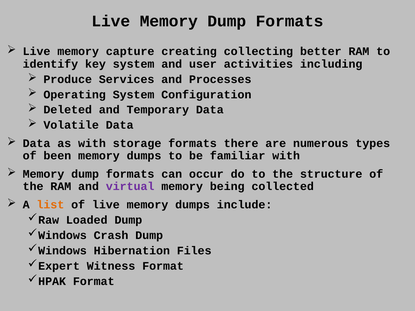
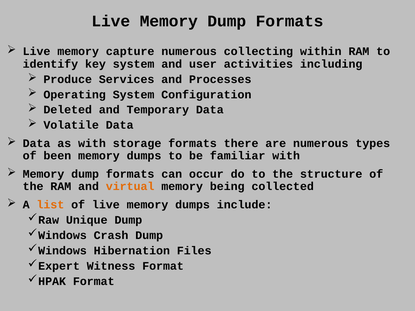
capture creating: creating -> numerous
better: better -> within
virtual colour: purple -> orange
Loaded: Loaded -> Unique
